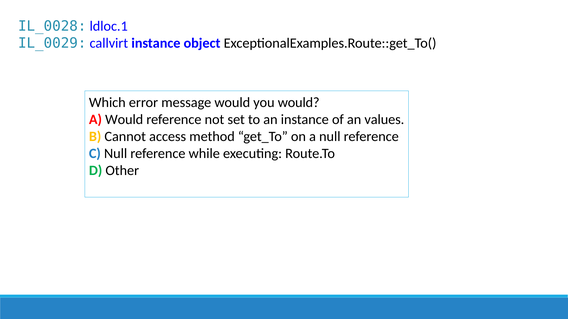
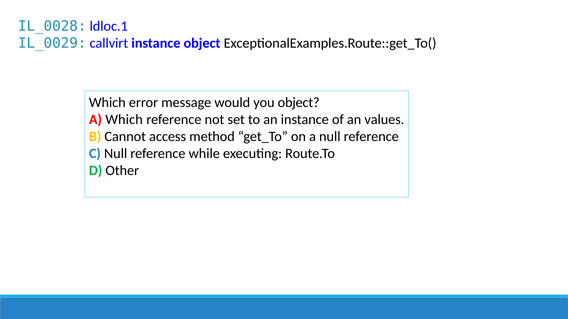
you would: would -> object
A Would: Would -> Which
